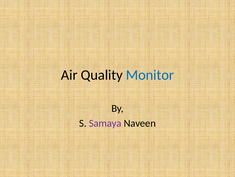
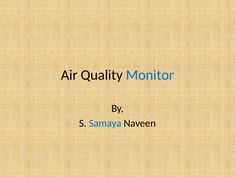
Samaya colour: purple -> blue
